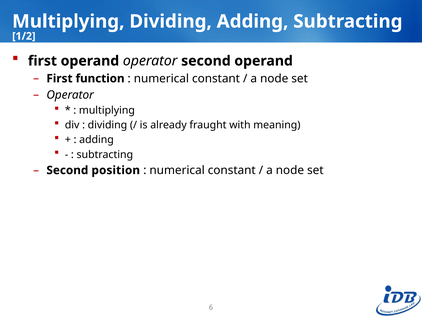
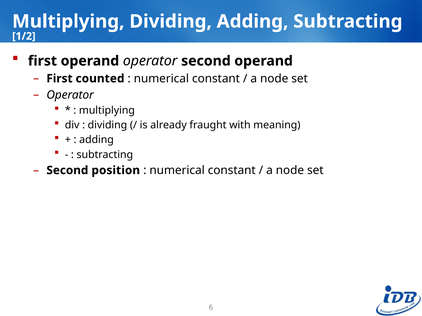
function: function -> counted
